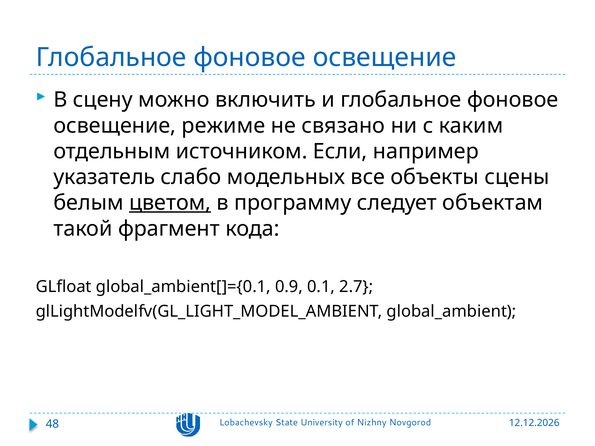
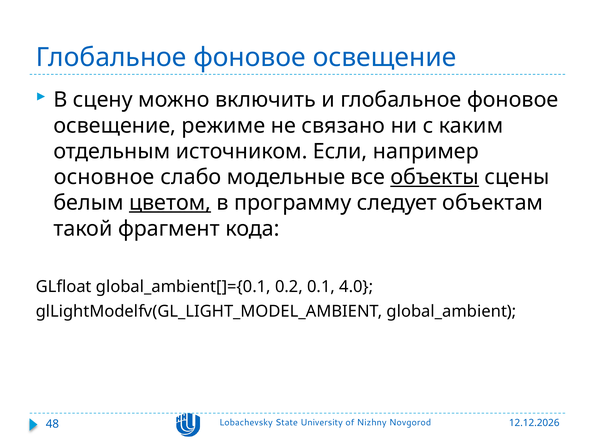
указатель: указатель -> основное
модельных: модельных -> модельные
объекты underline: none -> present
0.9: 0.9 -> 0.2
2.7: 2.7 -> 4.0
